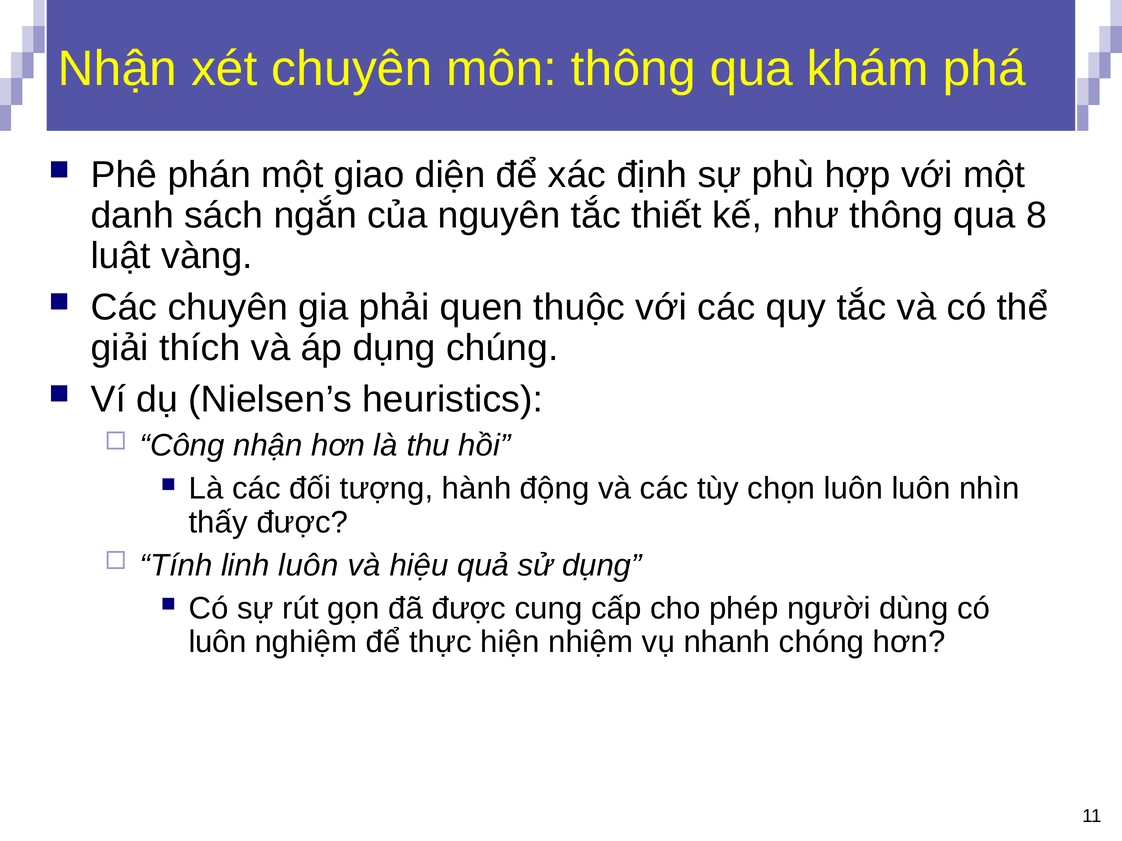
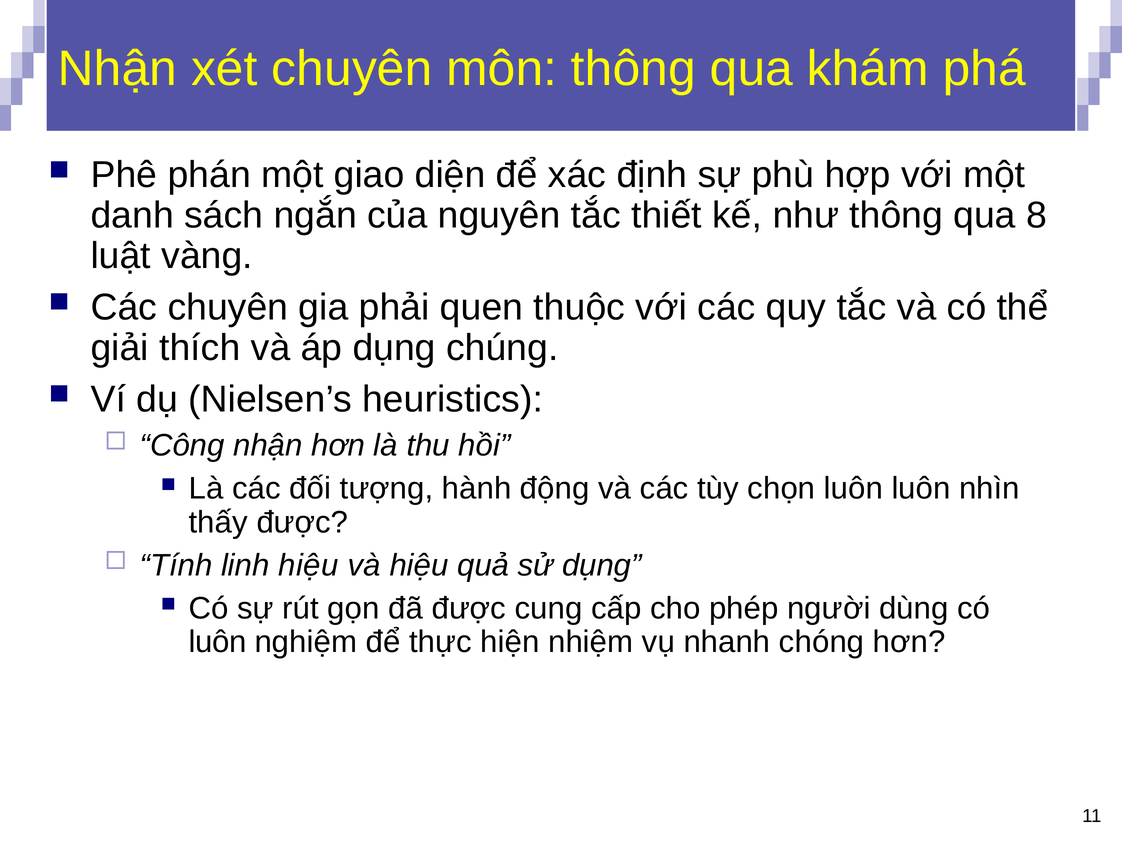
linh luôn: luôn -> hiệu
